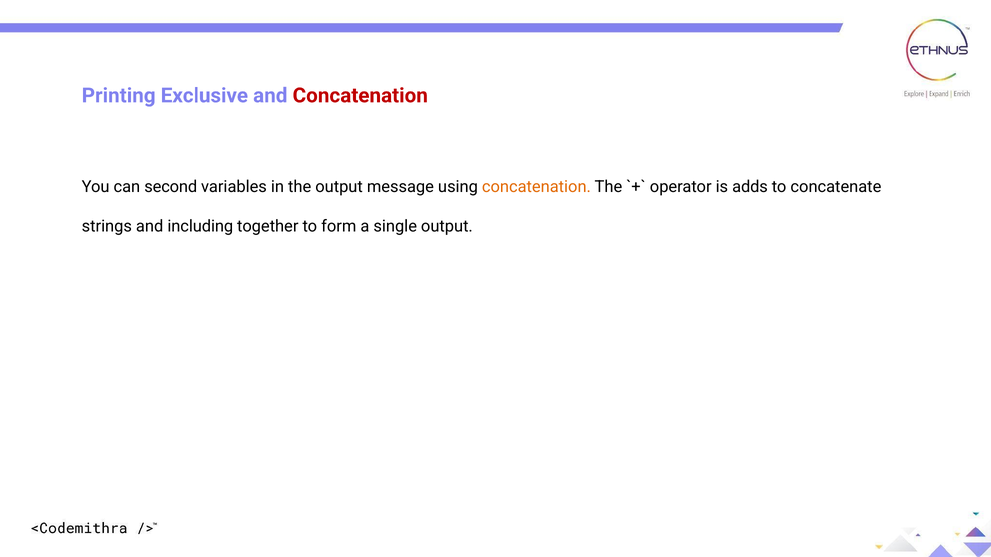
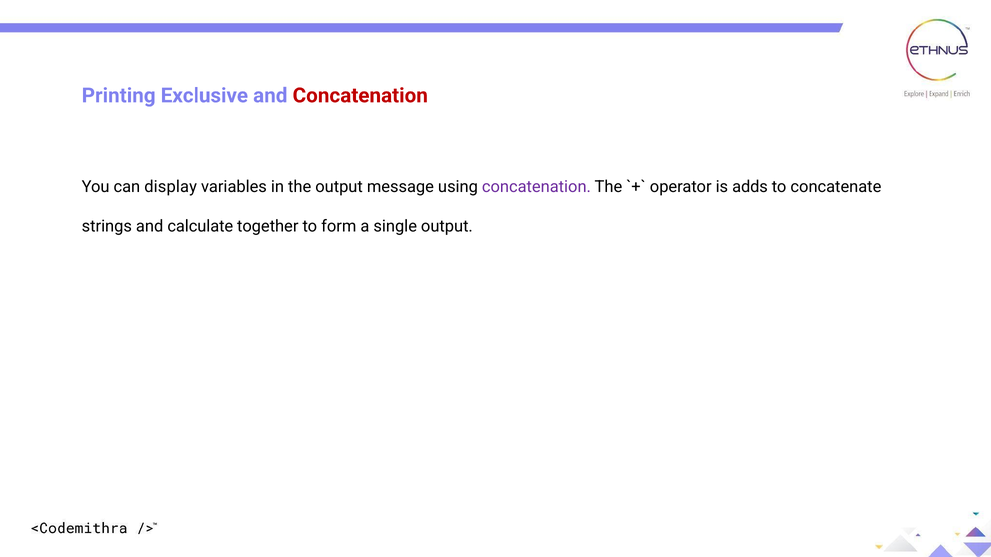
second: second -> display
concatenation at (536, 187) colour: orange -> purple
including: including -> calculate
